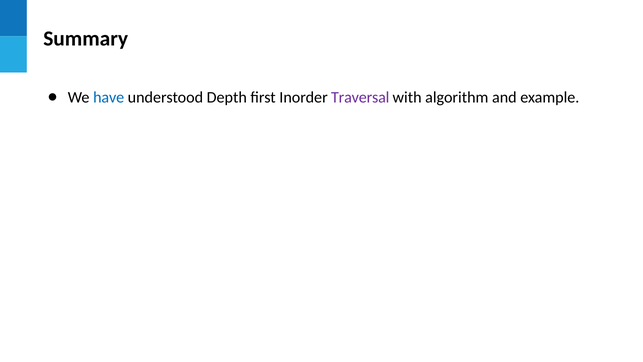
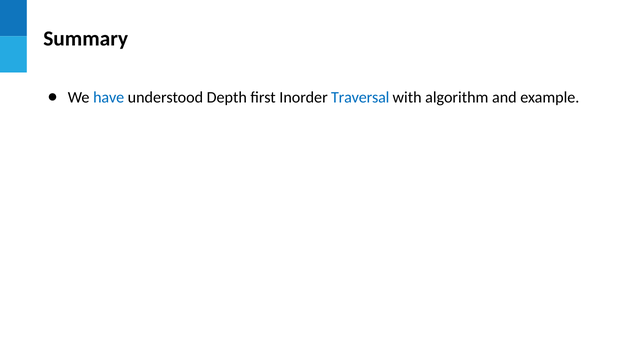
Traversal colour: purple -> blue
